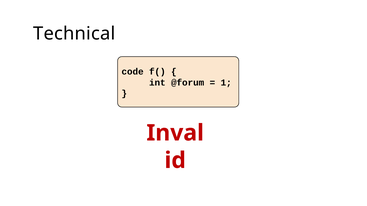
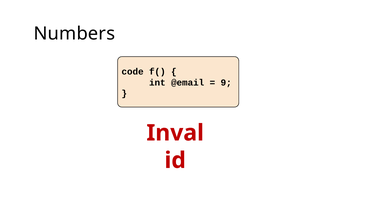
Technical: Technical -> Numbers
@forum: @forum -> @email
1: 1 -> 9
